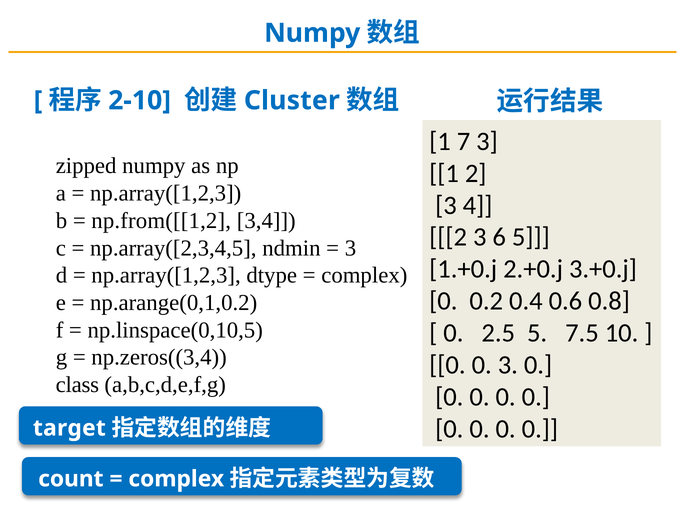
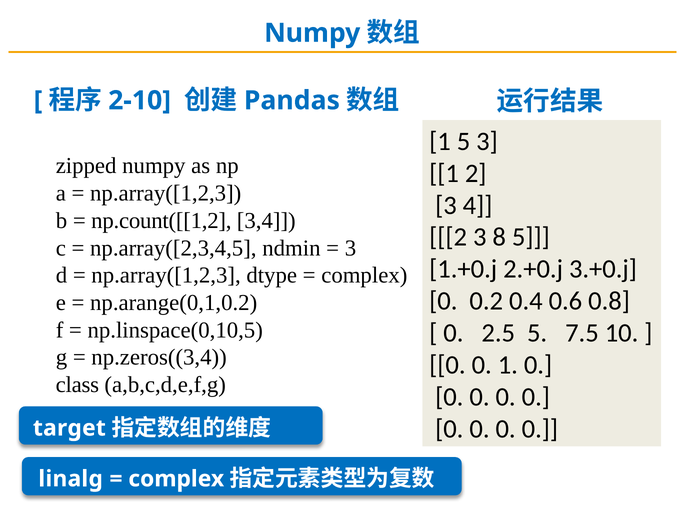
Cluster: Cluster -> Pandas
1 7: 7 -> 5
np.from([[1,2: np.from([[1,2 -> np.count([[1,2
6: 6 -> 8
0 3: 3 -> 1
count: count -> linalg
